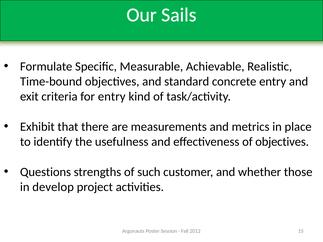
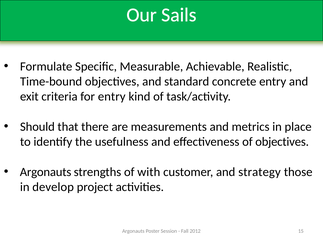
Exhibit: Exhibit -> Should
Questions at (46, 172): Questions -> Argonauts
such: such -> with
whether: whether -> strategy
